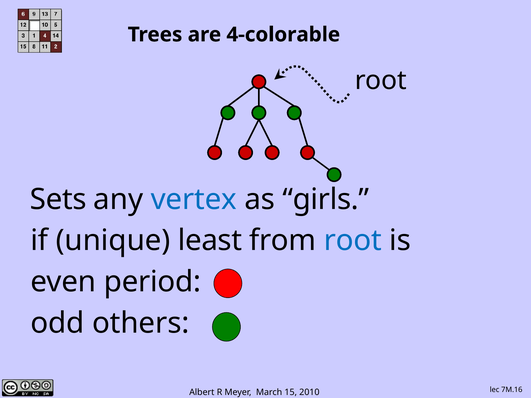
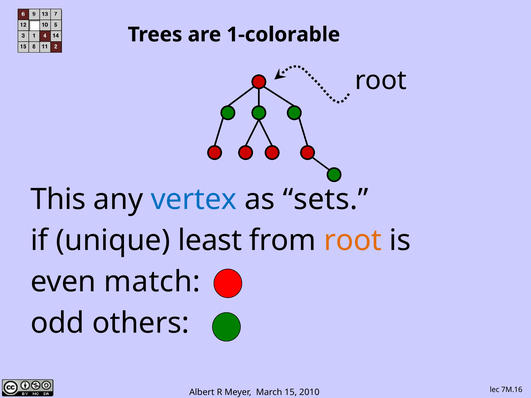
4-colorable: 4-colorable -> 1-colorable
Sets: Sets -> This
girls: girls -> sets
root at (353, 241) colour: blue -> orange
period: period -> match
